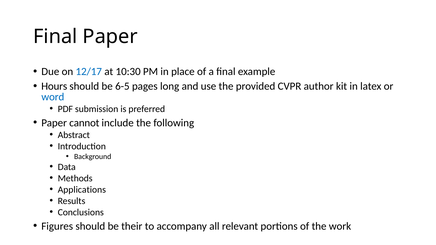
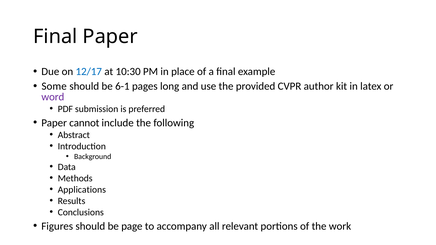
Hours: Hours -> Some
6-5: 6-5 -> 6-1
word colour: blue -> purple
their: their -> page
